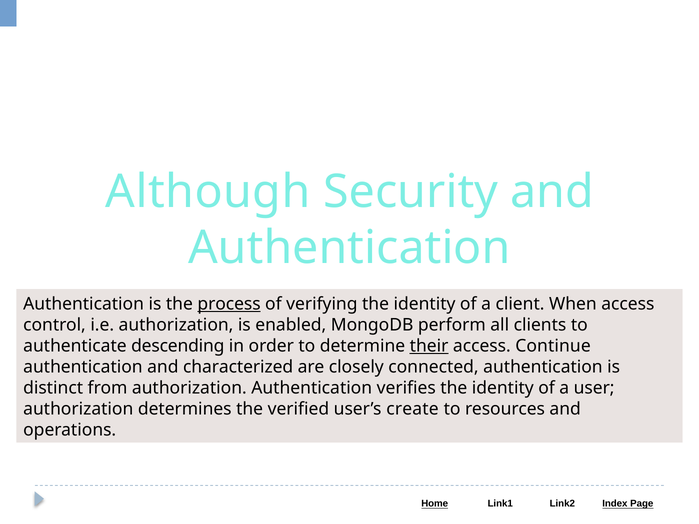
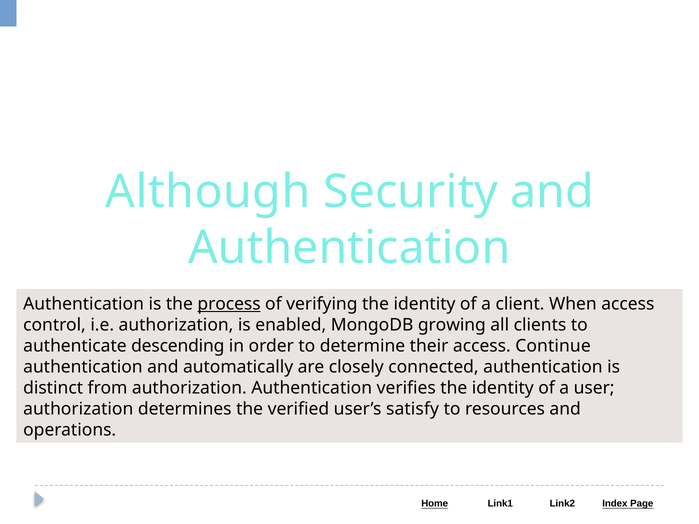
perform: perform -> growing
their underline: present -> none
characterized: characterized -> automatically
create: create -> satisfy
